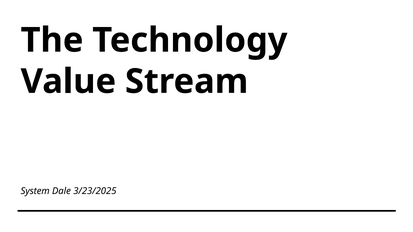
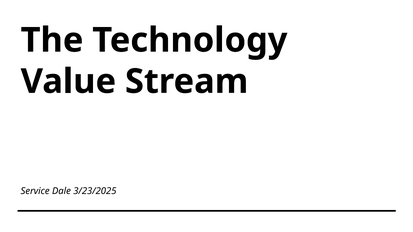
System: System -> Service
